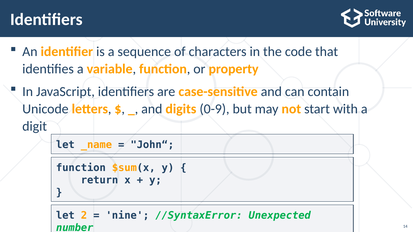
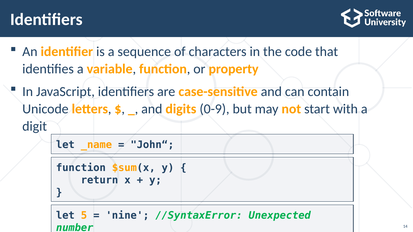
2: 2 -> 5
